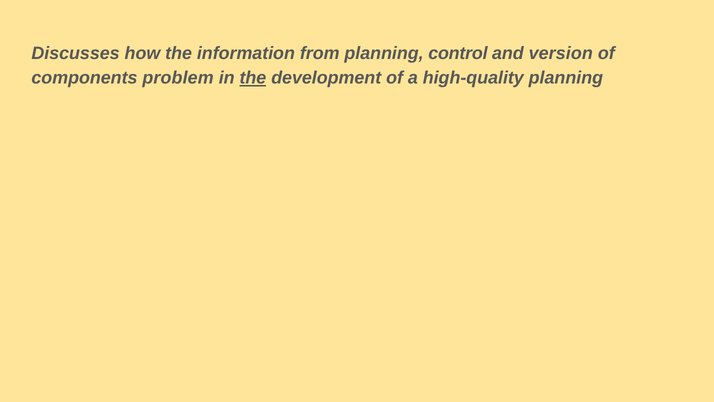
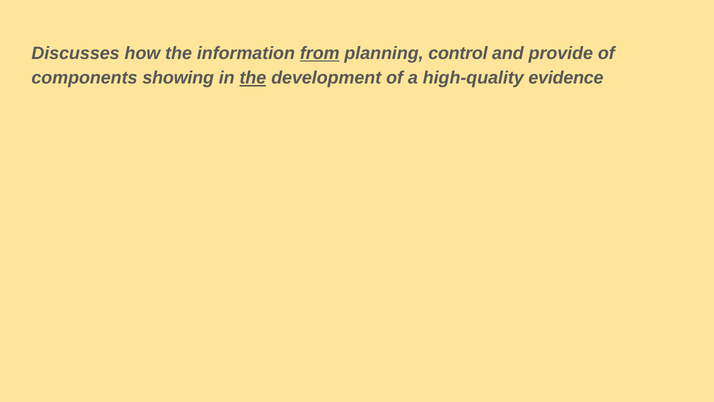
from underline: none -> present
version: version -> provide
problem: problem -> showing
high-quality planning: planning -> evidence
